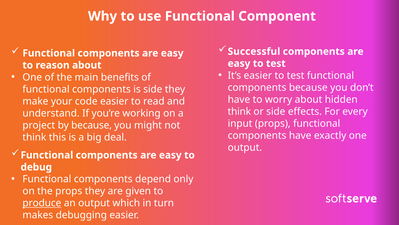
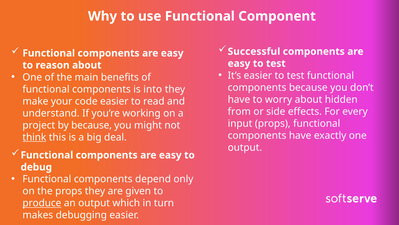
is side: side -> into
think at (239, 111): think -> from
think at (34, 137) underline: none -> present
